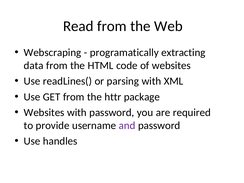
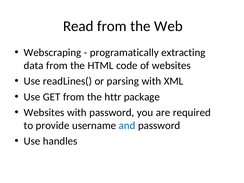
and colour: purple -> blue
